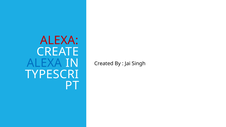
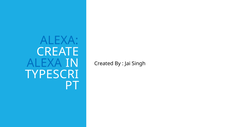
ALEXA at (59, 40) colour: red -> blue
